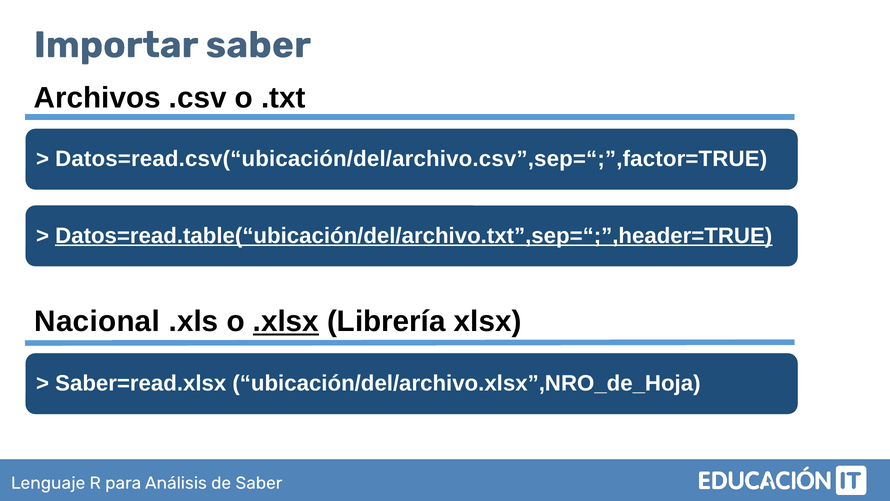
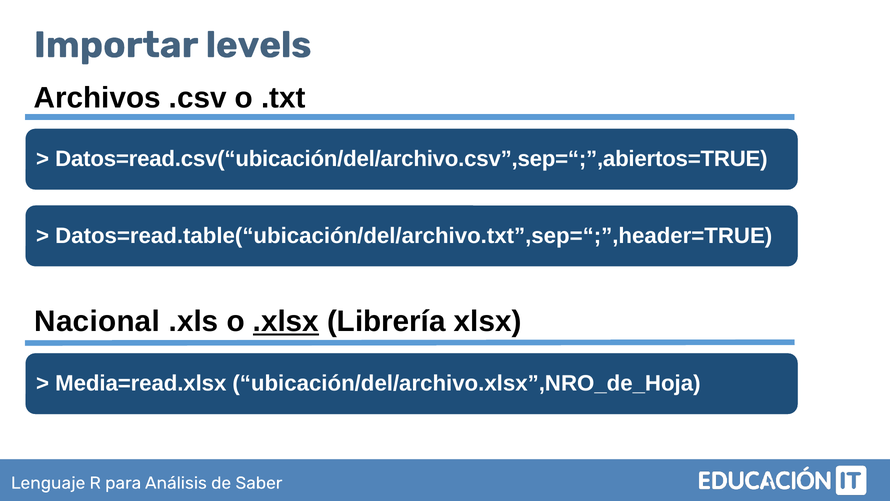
Importar saber: saber -> levels
Datos=read.csv(“ubicación/del/archivo.csv”,sep=“;”,factor=TRUE: Datos=read.csv(“ubicación/del/archivo.csv”,sep=“;”,factor=TRUE -> Datos=read.csv(“ubicación/del/archivo.csv”,sep=“;”,abiertos=TRUE
Datos=read.table(“ubicación/del/archivo.txt”,sep=“;”,header=TRUE underline: present -> none
Saber=read.xlsx: Saber=read.xlsx -> Media=read.xlsx
